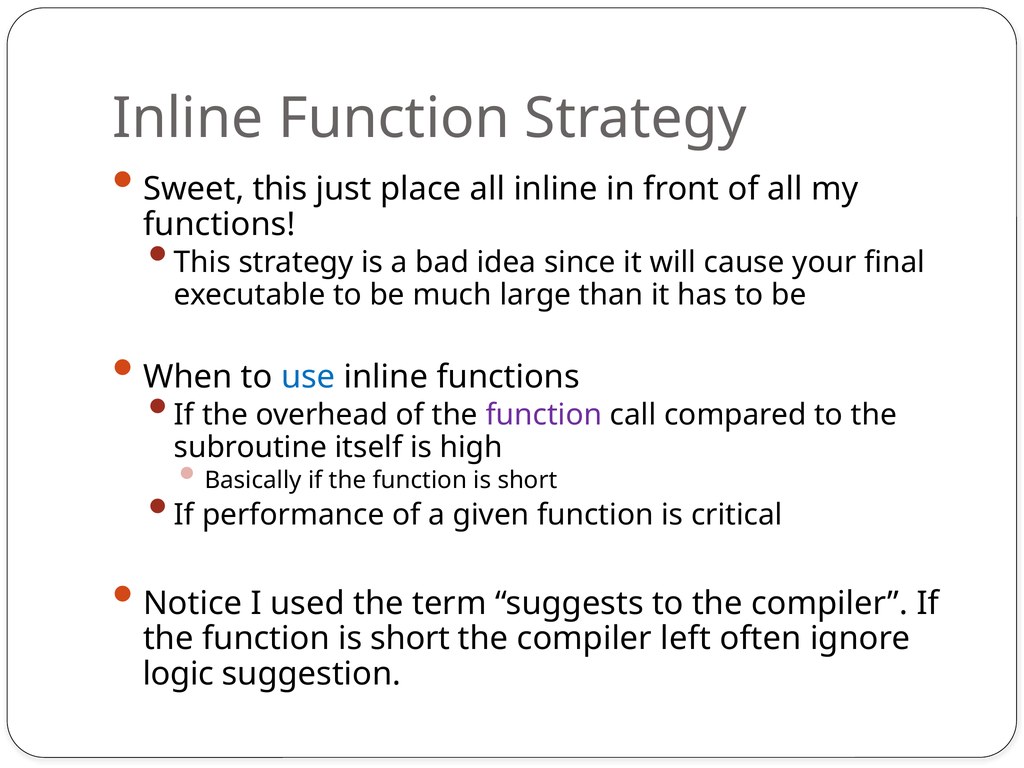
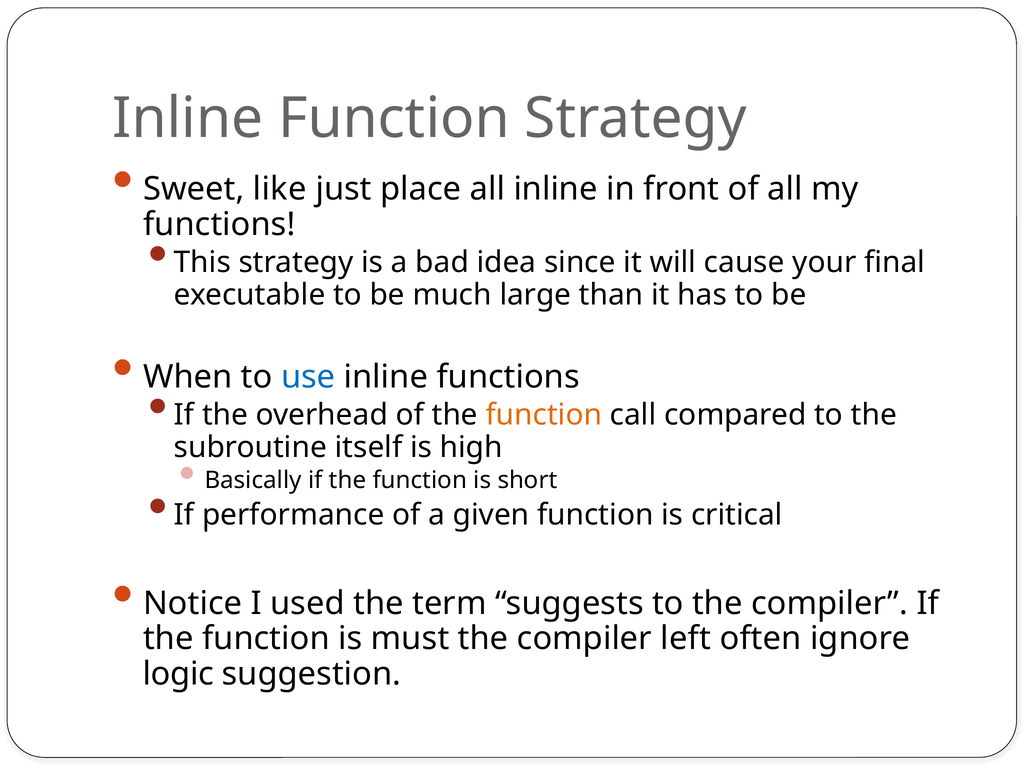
Sweet this: this -> like
function at (544, 415) colour: purple -> orange
short at (410, 639): short -> must
